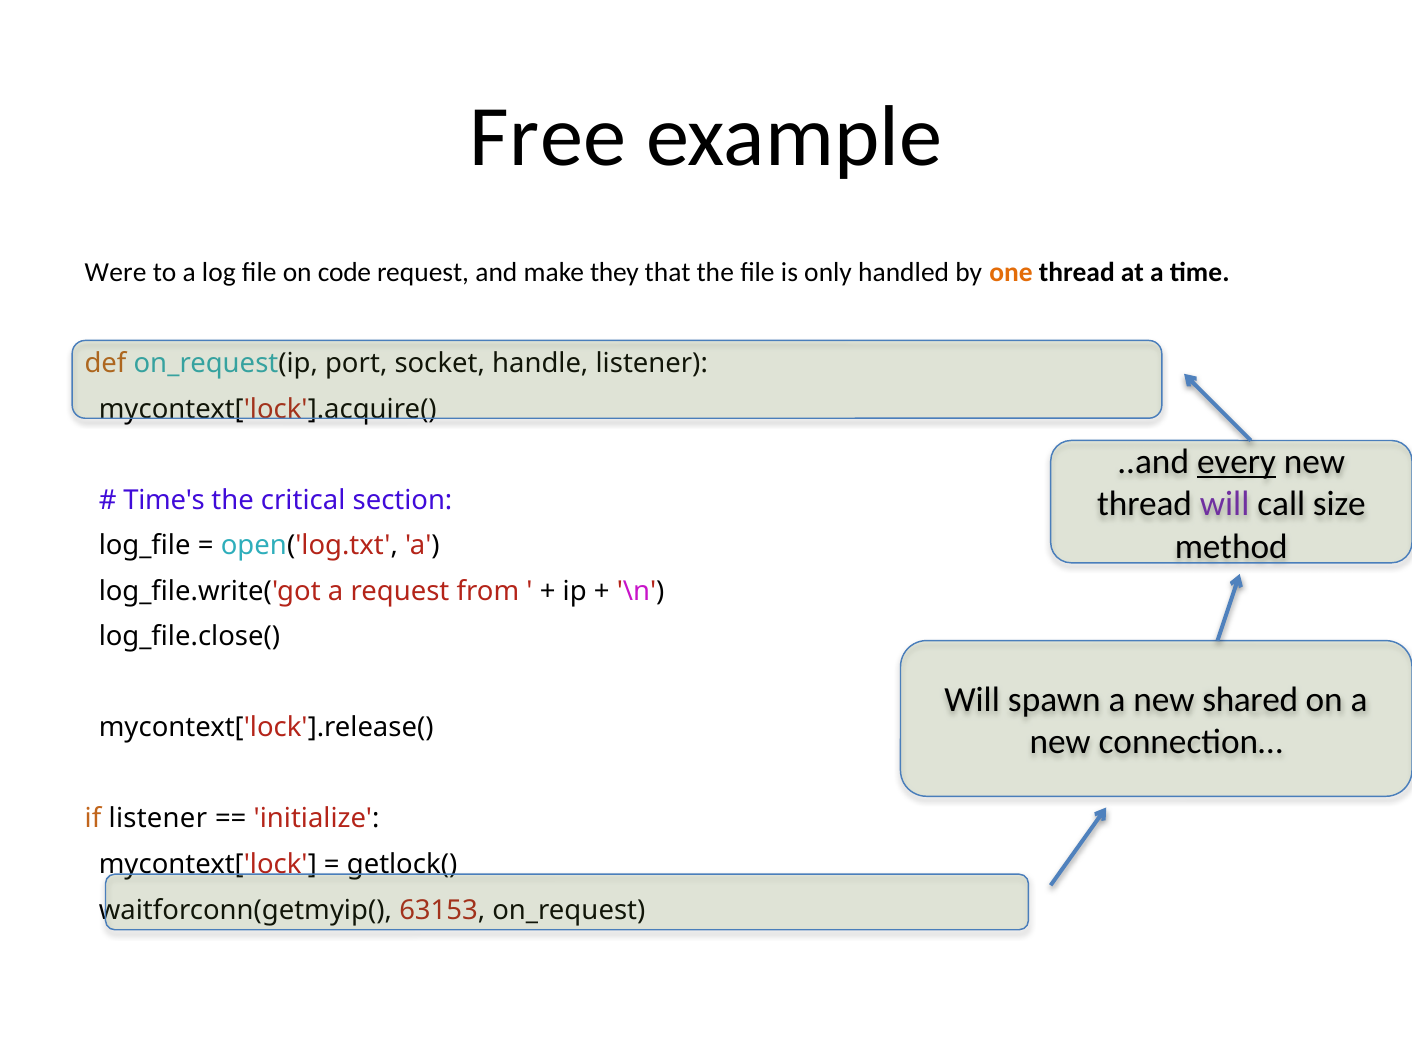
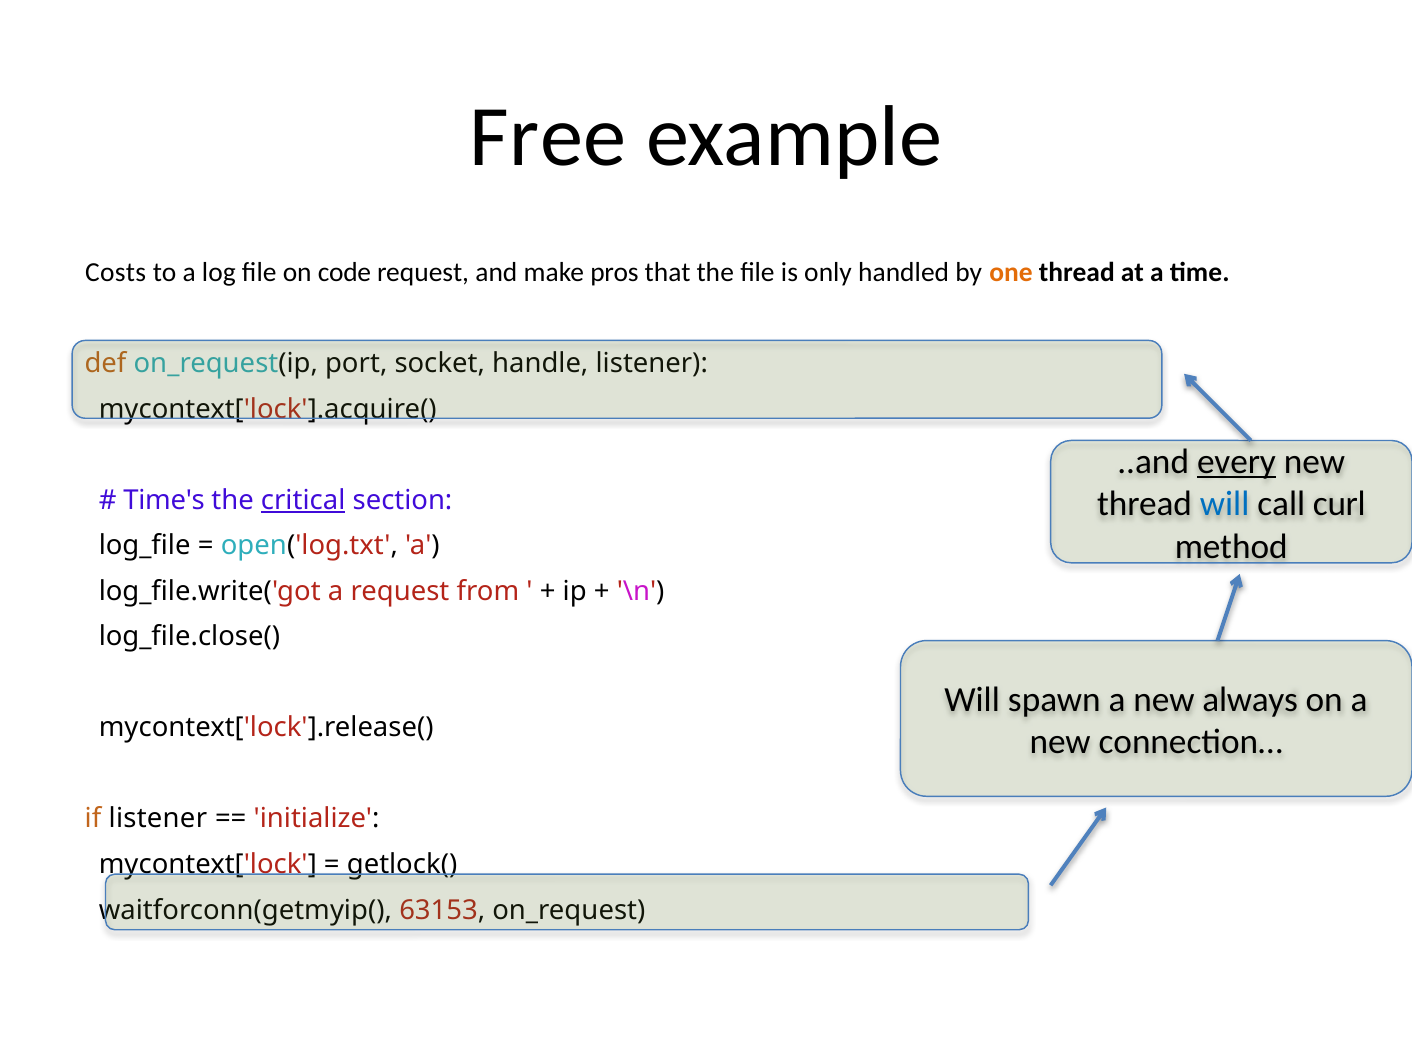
Were: Were -> Costs
they: they -> pros
will at (1225, 504) colour: purple -> blue
size: size -> curl
critical underline: none -> present
shared: shared -> always
